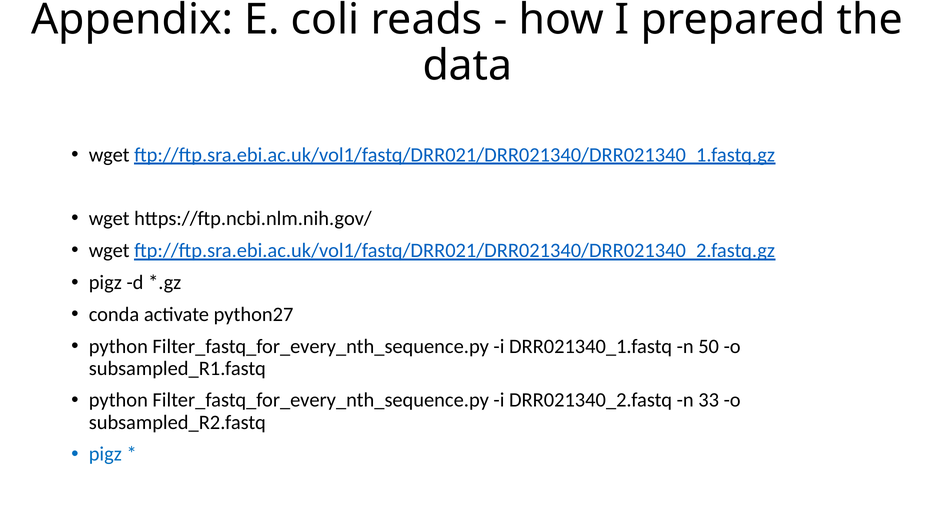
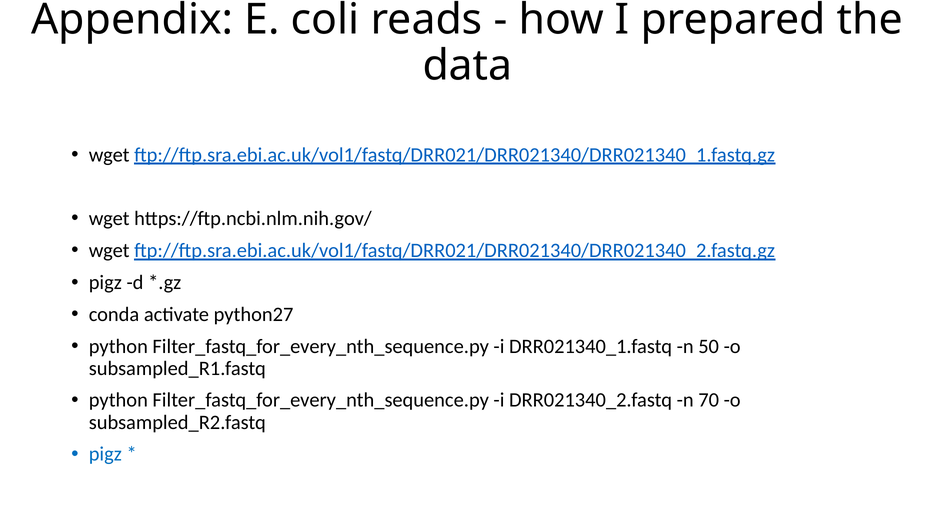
33: 33 -> 70
